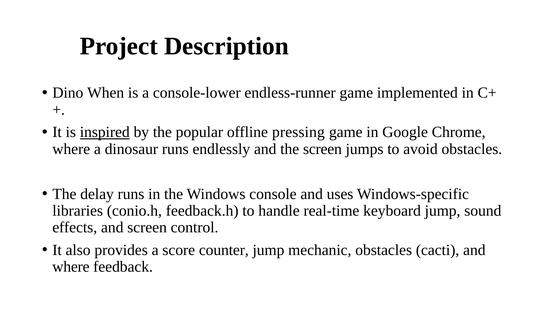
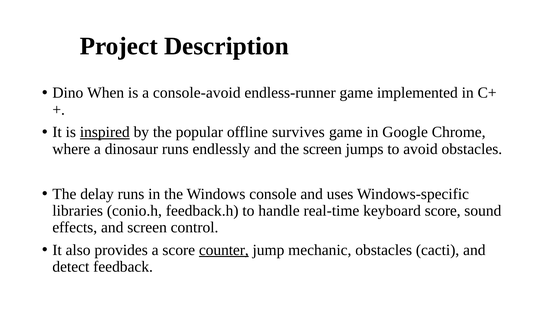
console-lower: console-lower -> console-avoid
pressing: pressing -> survives
keyboard jump: jump -> score
counter underline: none -> present
where at (71, 267): where -> detect
